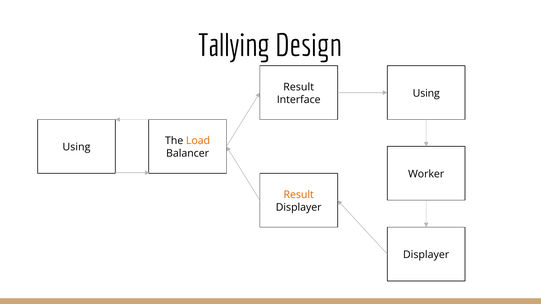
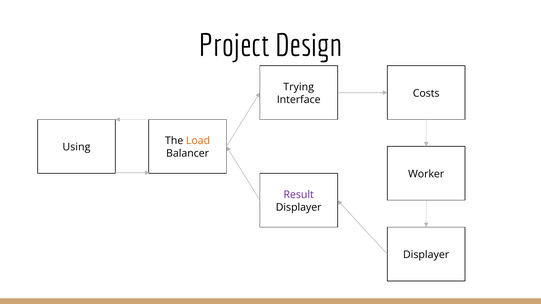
Tallying: Tallying -> Project
Result at (299, 87): Result -> Trying
Using at (426, 93): Using -> Costs
Result at (299, 195) colour: orange -> purple
